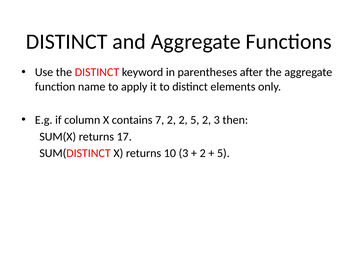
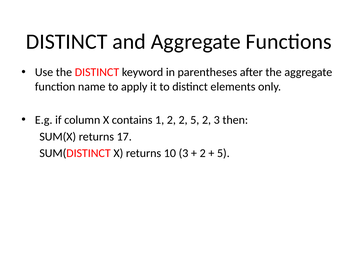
7: 7 -> 1
